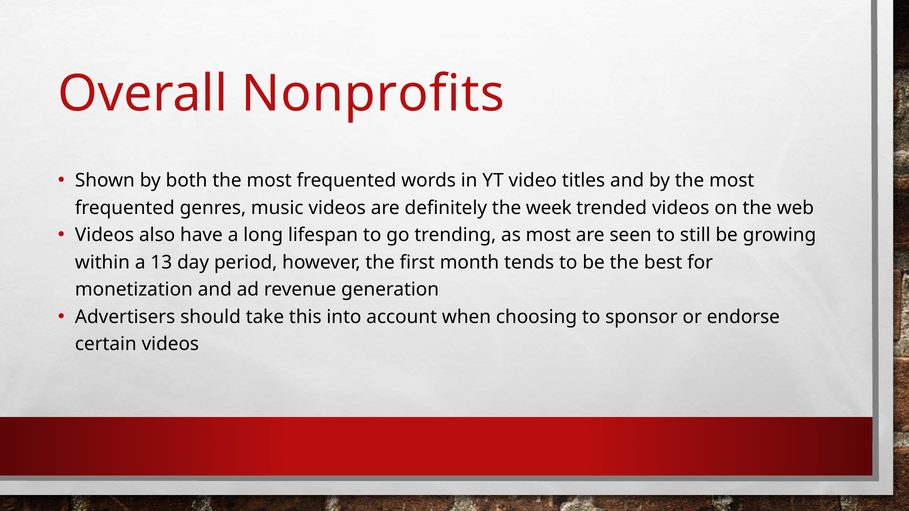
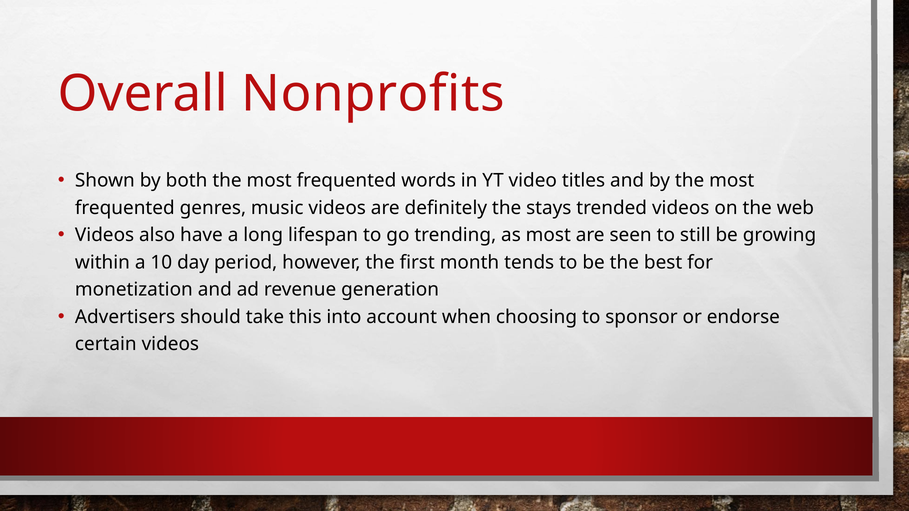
week: week -> stays
13: 13 -> 10
